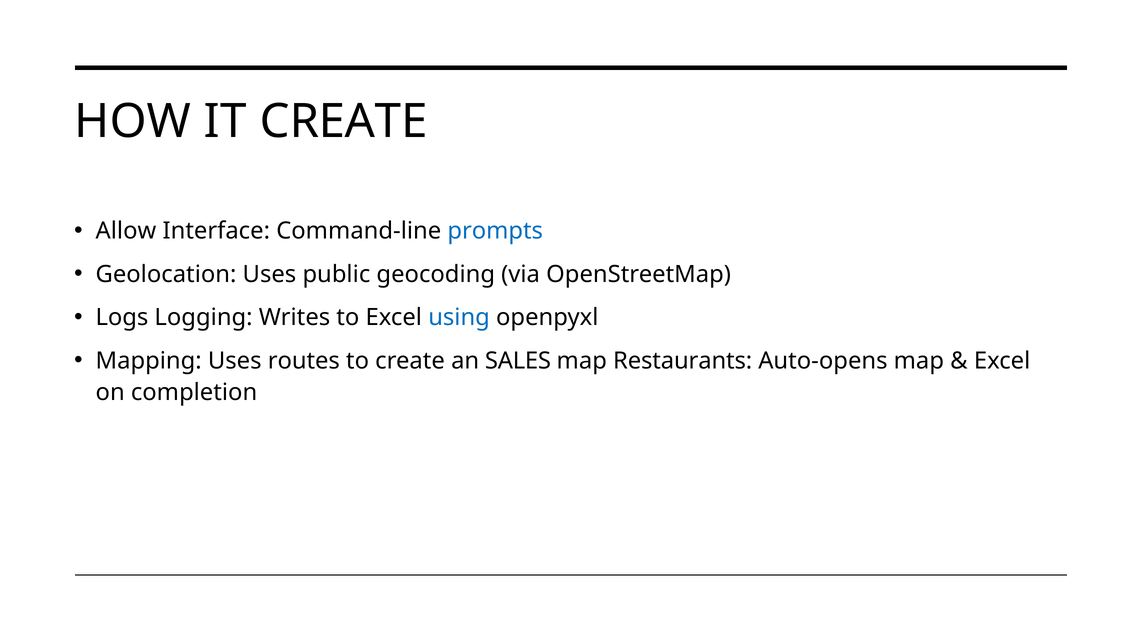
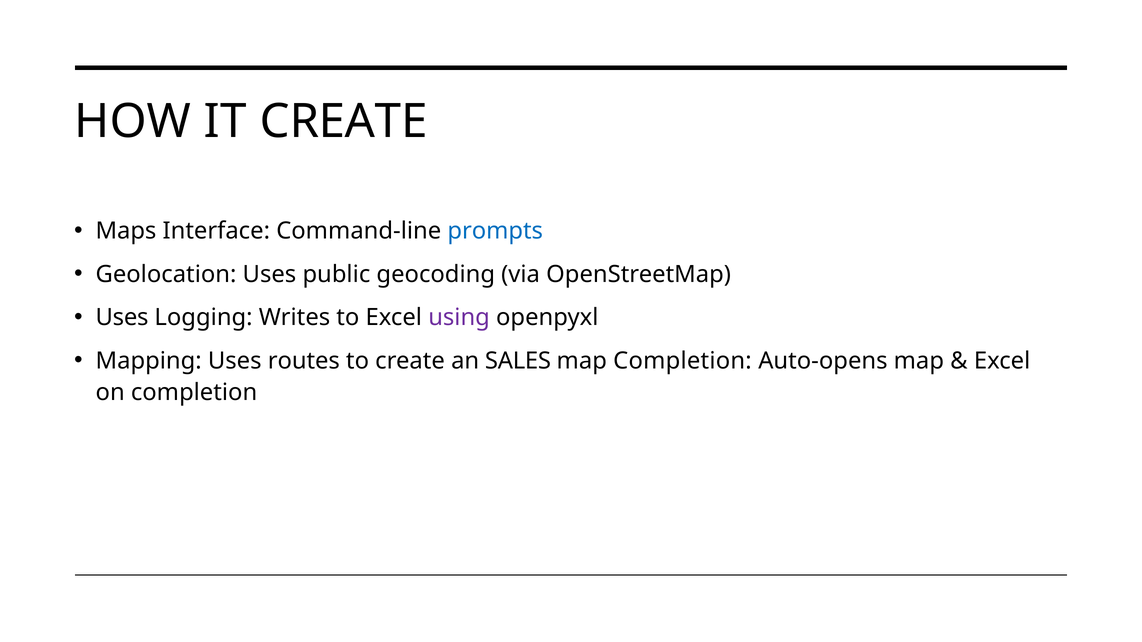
Allow: Allow -> Maps
Logs at (122, 318): Logs -> Uses
using colour: blue -> purple
map Restaurants: Restaurants -> Completion
